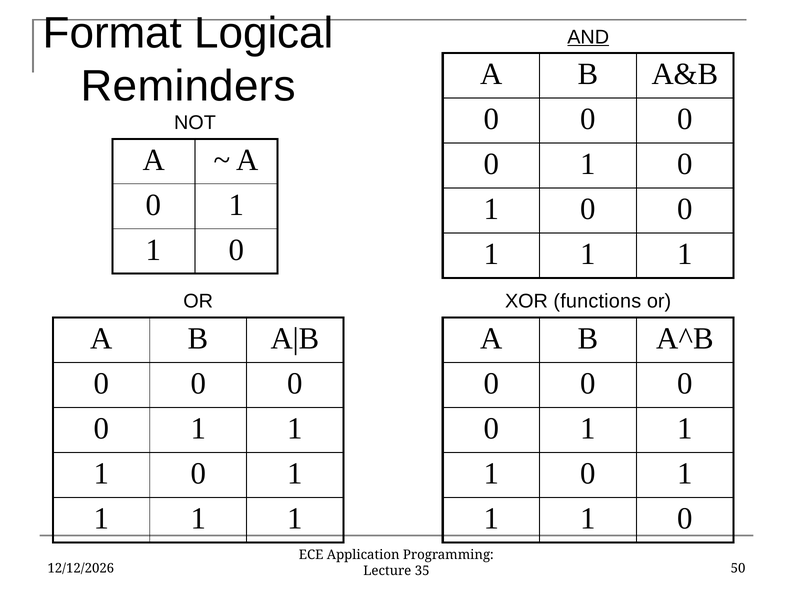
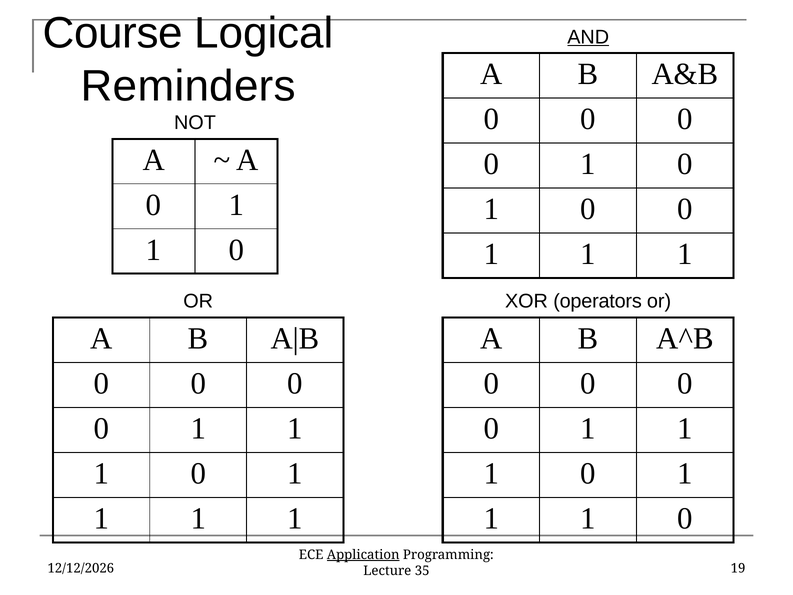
Format: Format -> Course
functions: functions -> operators
Application underline: none -> present
50: 50 -> 19
